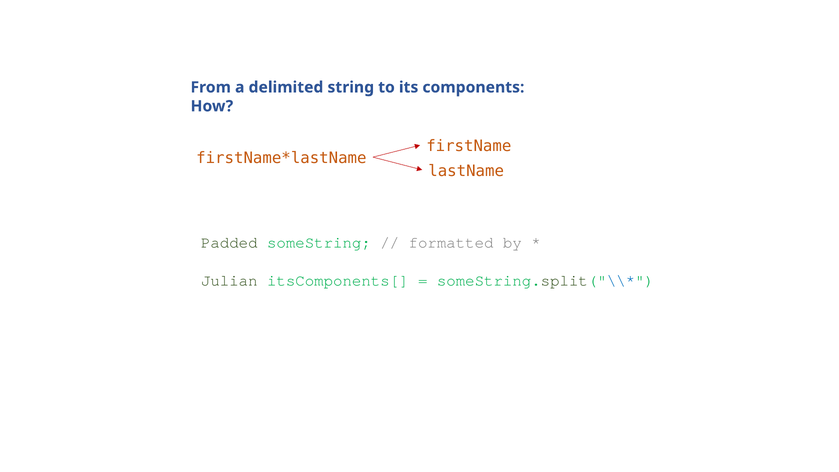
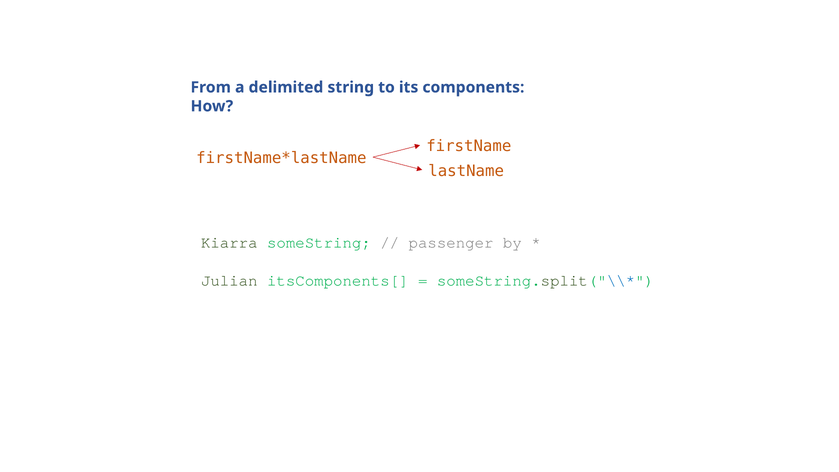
Padded: Padded -> Kiarra
formatted: formatted -> passenger
